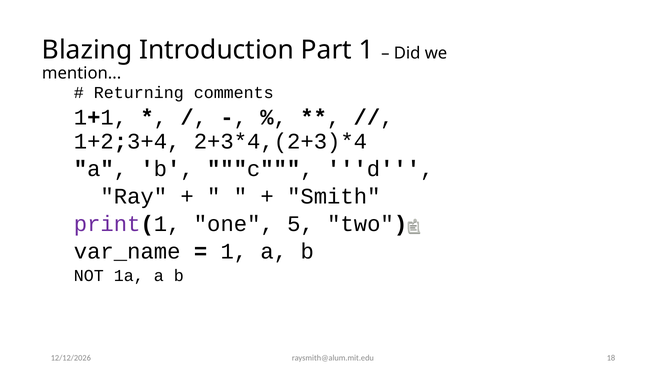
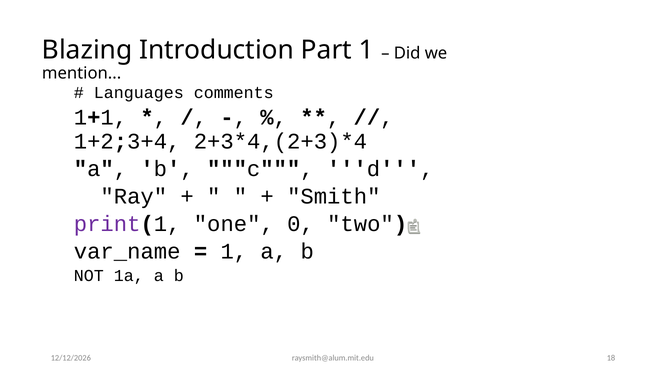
Returning: Returning -> Languages
5: 5 -> 0
